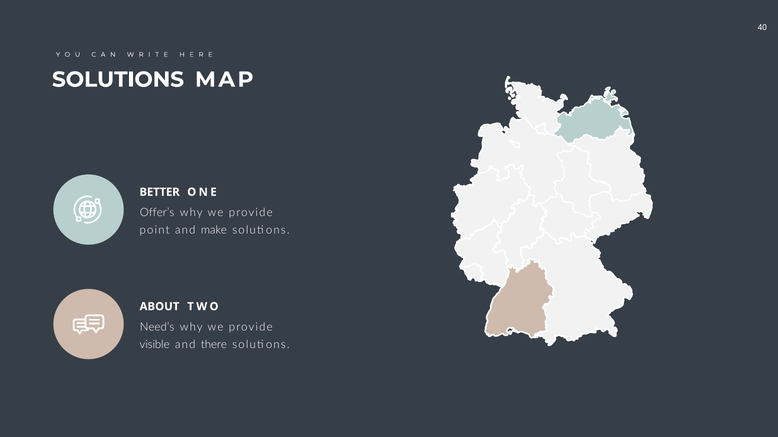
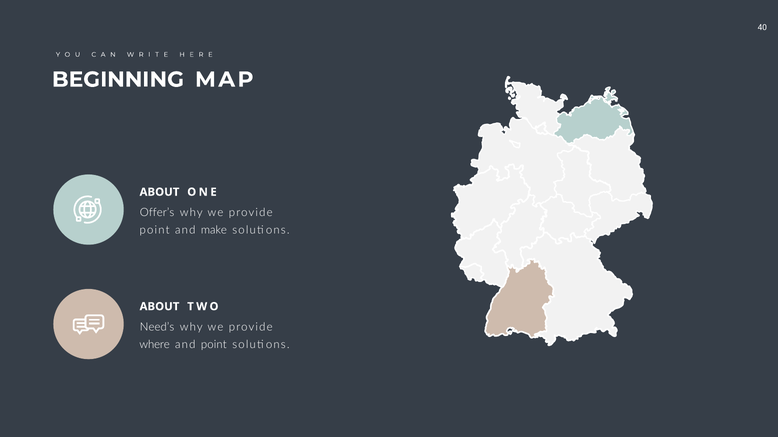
SOLUTIONS at (118, 80): SOLUTIONS -> BEGINNING
BETTER at (160, 192): BETTER -> ABOUT
visible: visible -> where
and there: there -> point
